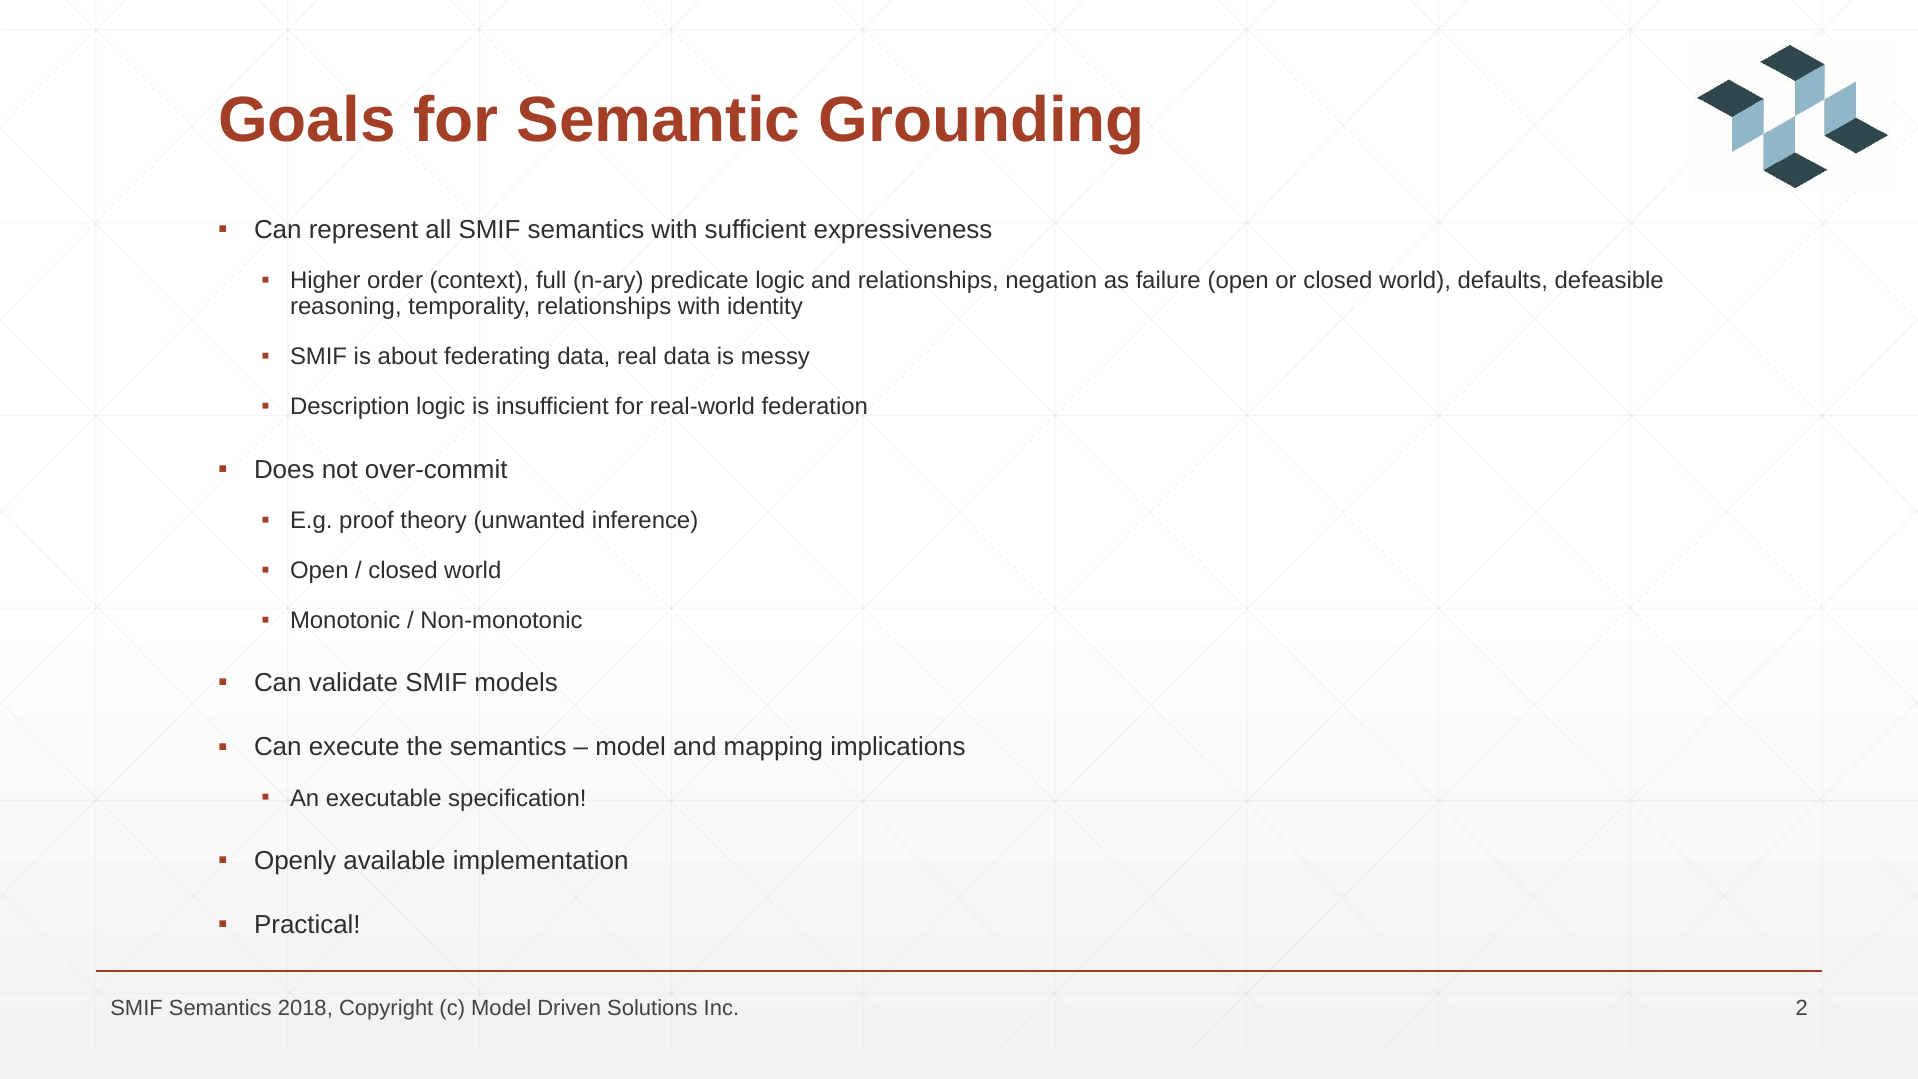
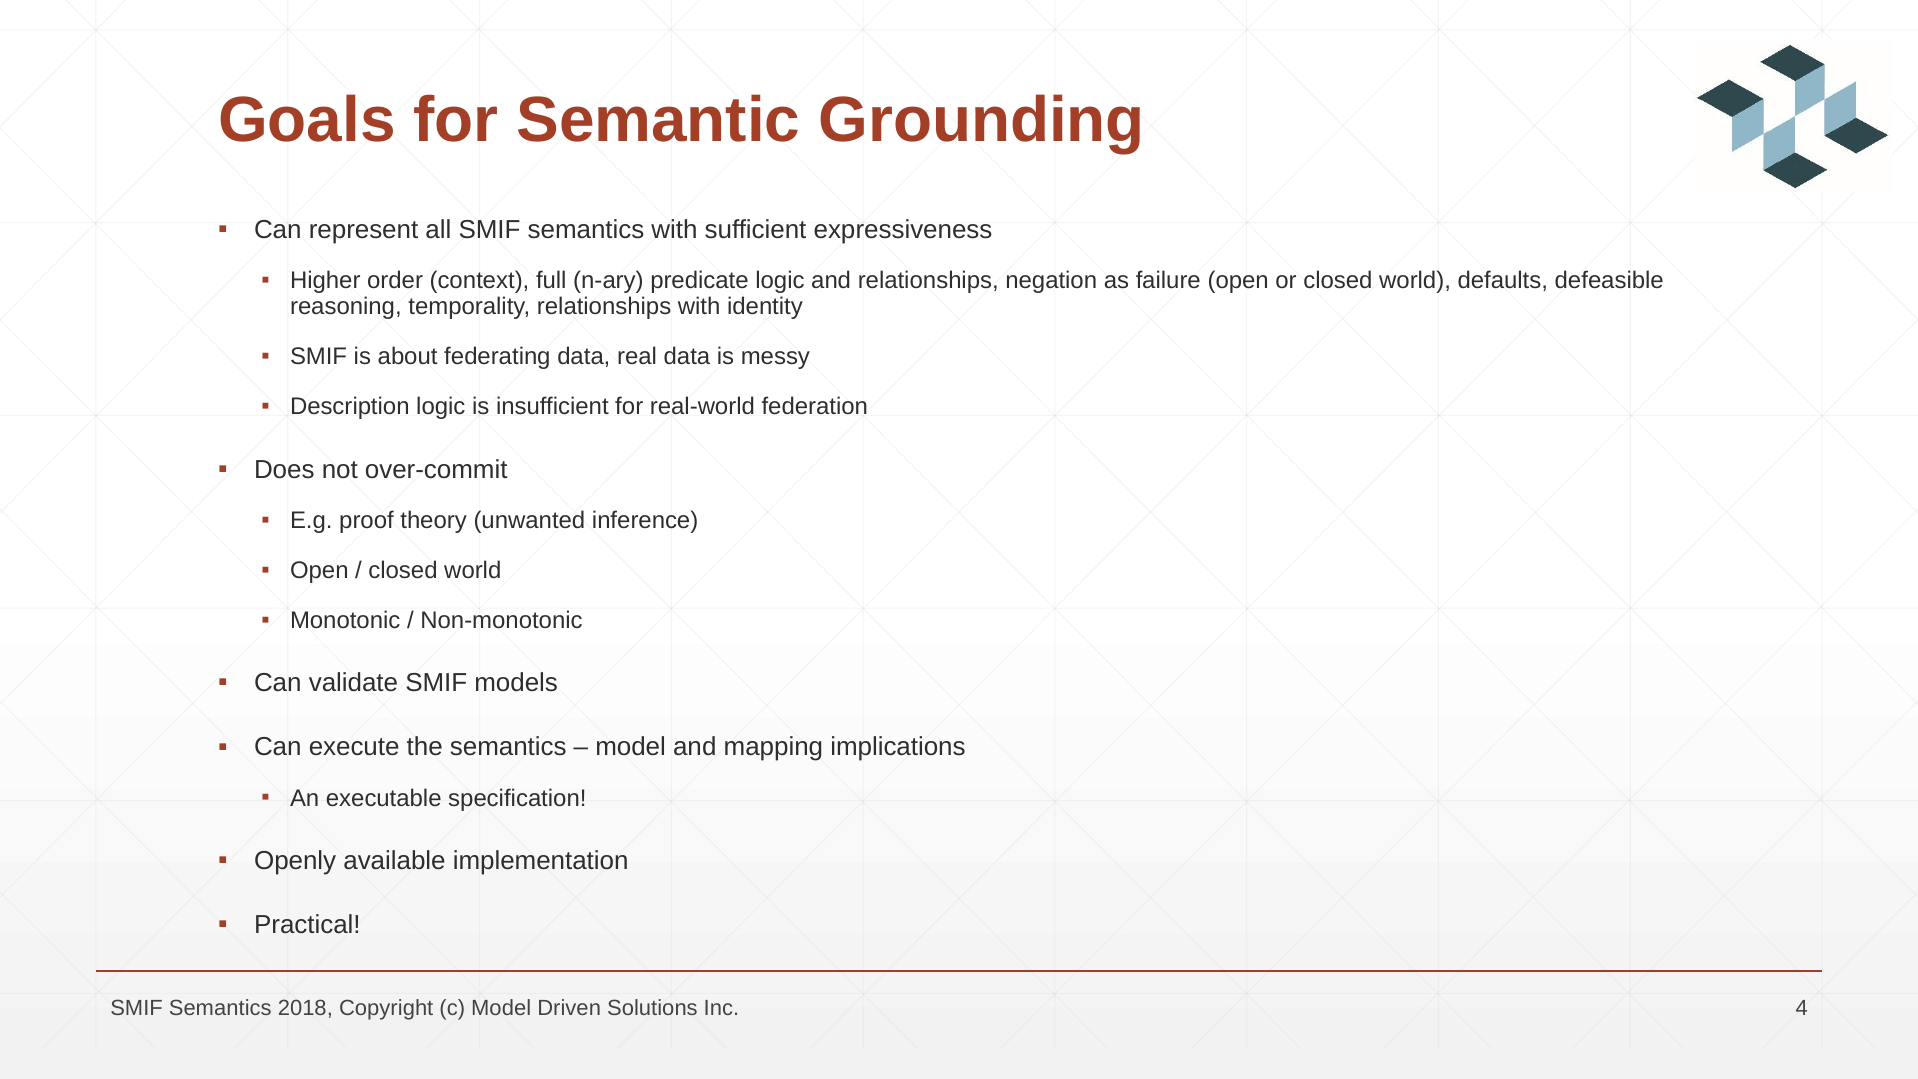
2: 2 -> 4
